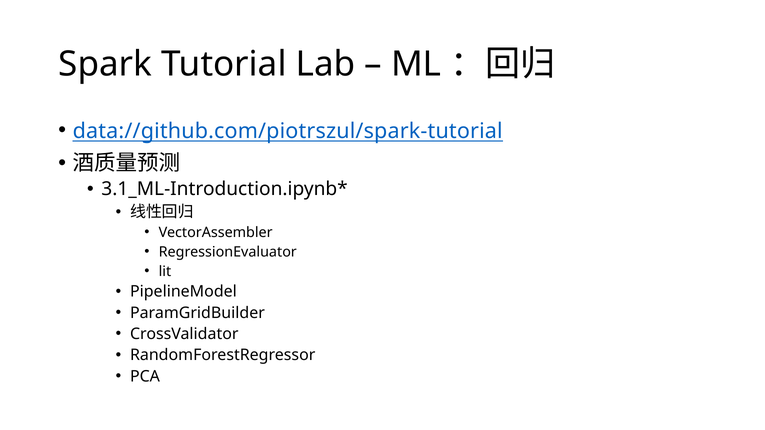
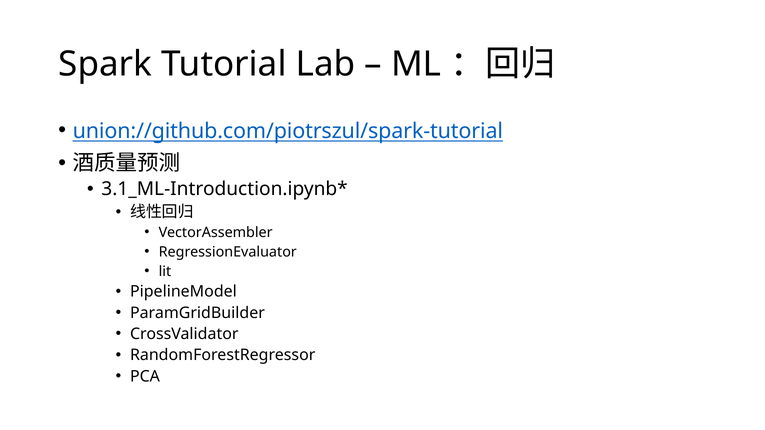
data://github.com/piotrszul/spark-tutorial: data://github.com/piotrszul/spark-tutorial -> union://github.com/piotrszul/spark-tutorial
